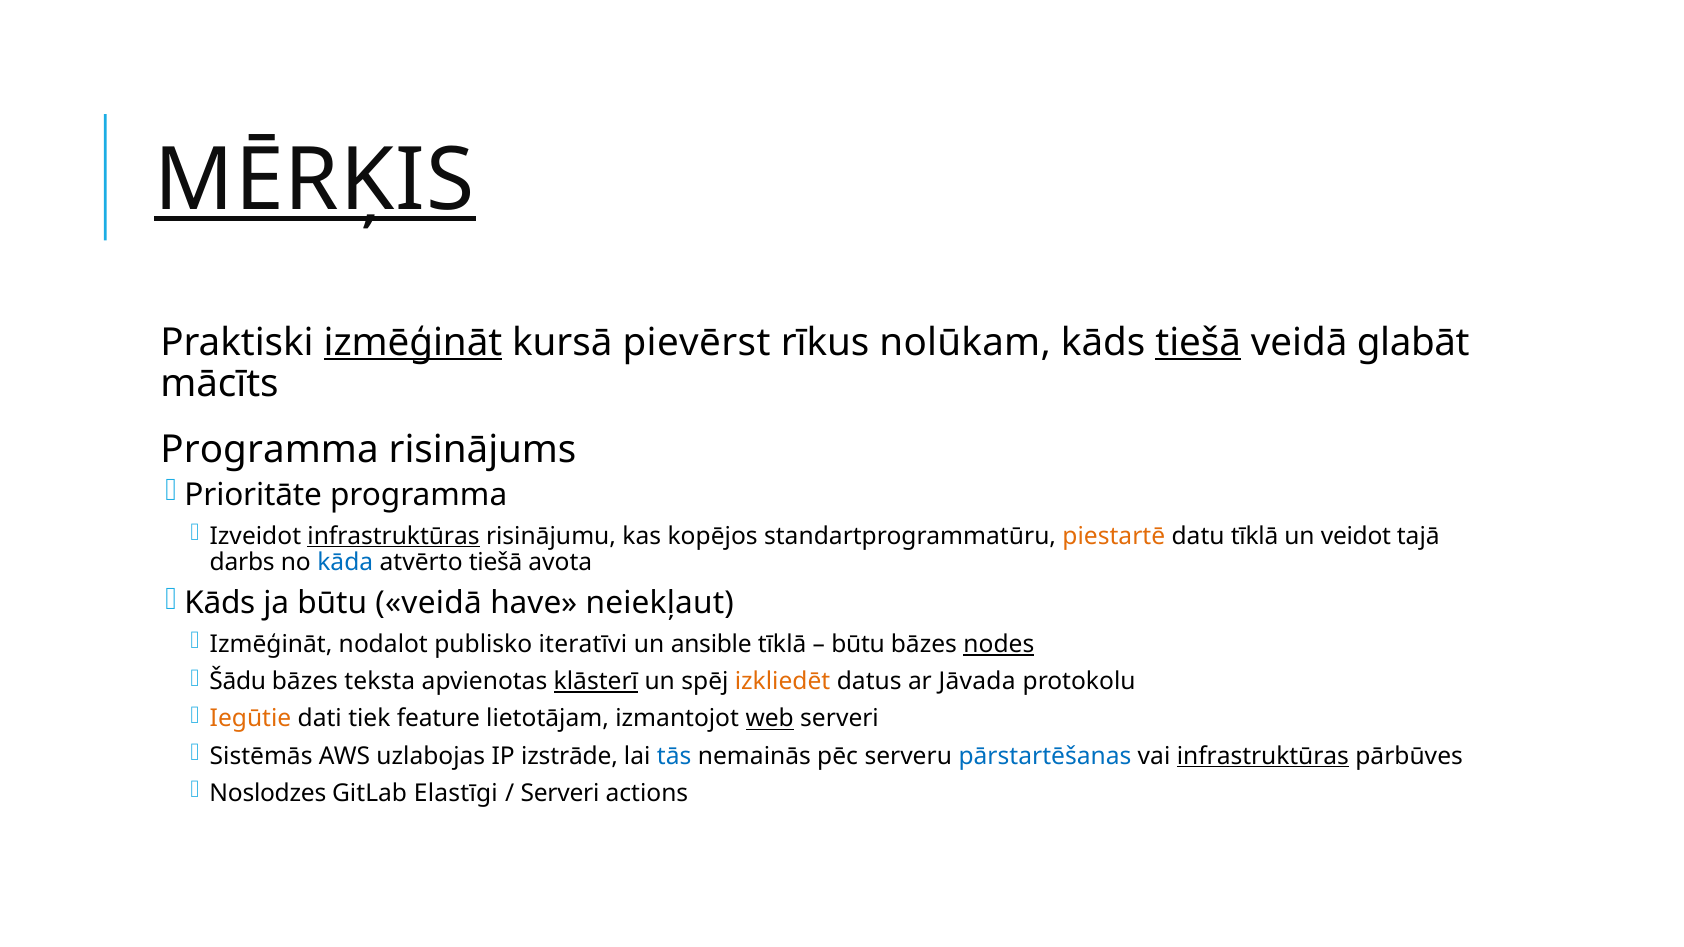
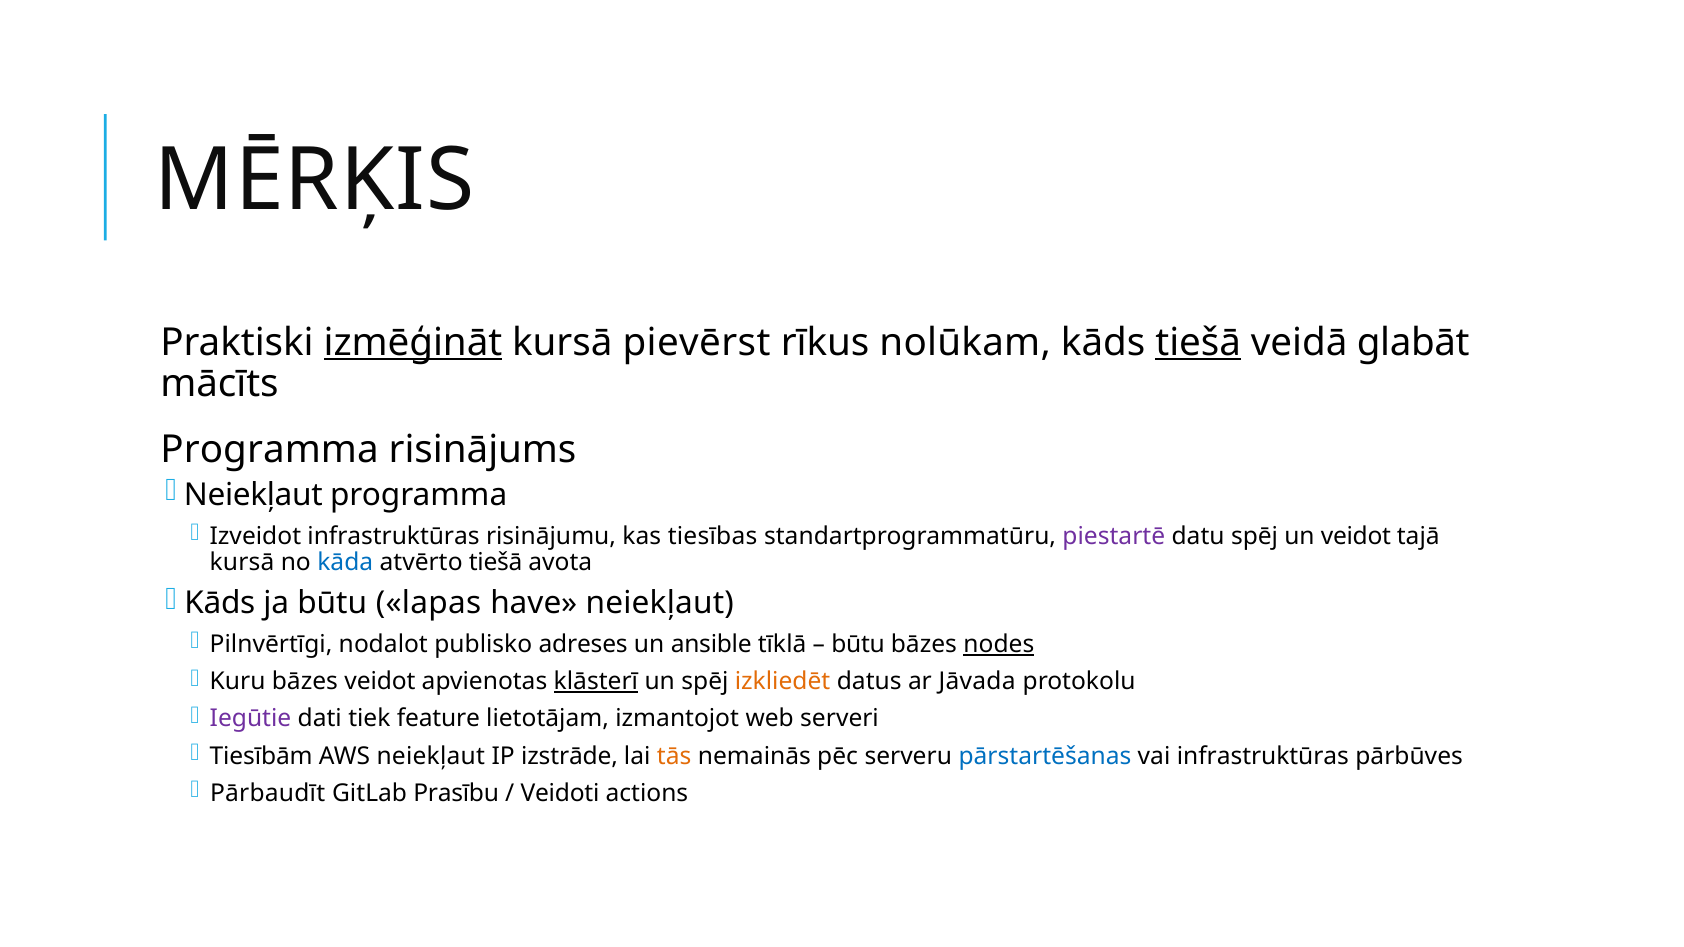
MĒRĶIS underline: present -> none
Prioritāte at (253, 495): Prioritāte -> Neiekļaut
infrastruktūras at (394, 536) underline: present -> none
kopējos: kopējos -> tiesības
piestartē colour: orange -> purple
datu tīklā: tīklā -> spēj
darbs at (242, 563): darbs -> kursā
būtu veidā: veidā -> lapas
Izmēģināt at (271, 645): Izmēģināt -> Pilnvērtīgi
iteratīvi: iteratīvi -> adreses
Šādu: Šādu -> Kuru
bāzes teksta: teksta -> veidot
Iegūtie colour: orange -> purple
web underline: present -> none
Sistēmās: Sistēmās -> Tiesībām
AWS uzlabojas: uzlabojas -> neiekļaut
tās colour: blue -> orange
infrastruktūras at (1263, 756) underline: present -> none
Noslodzes: Noslodzes -> Pārbaudīt
Elastīgi: Elastīgi -> Prasību
Serveri at (560, 793): Serveri -> Veidoti
